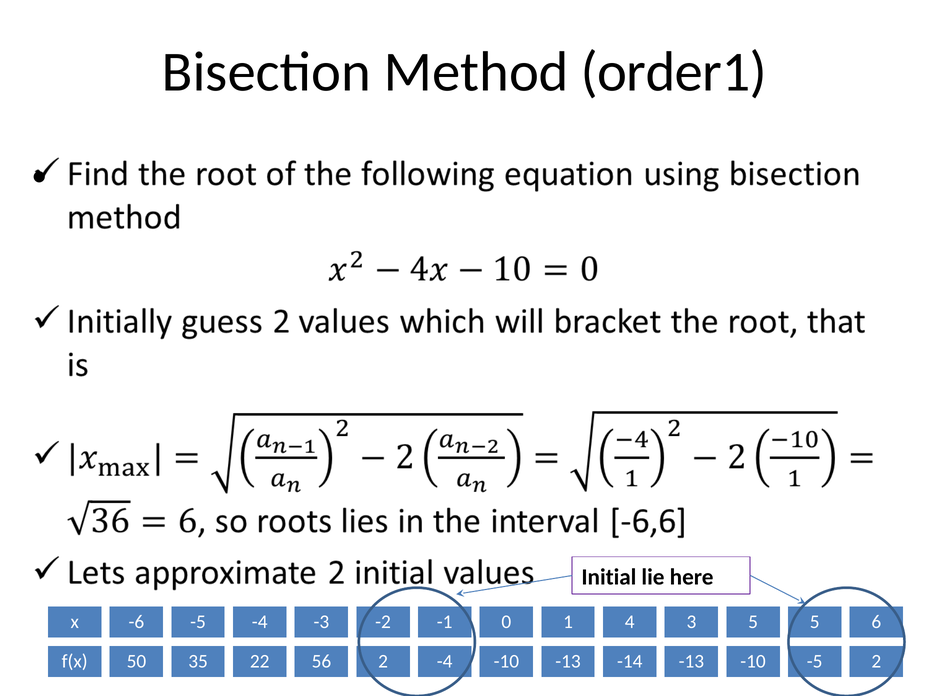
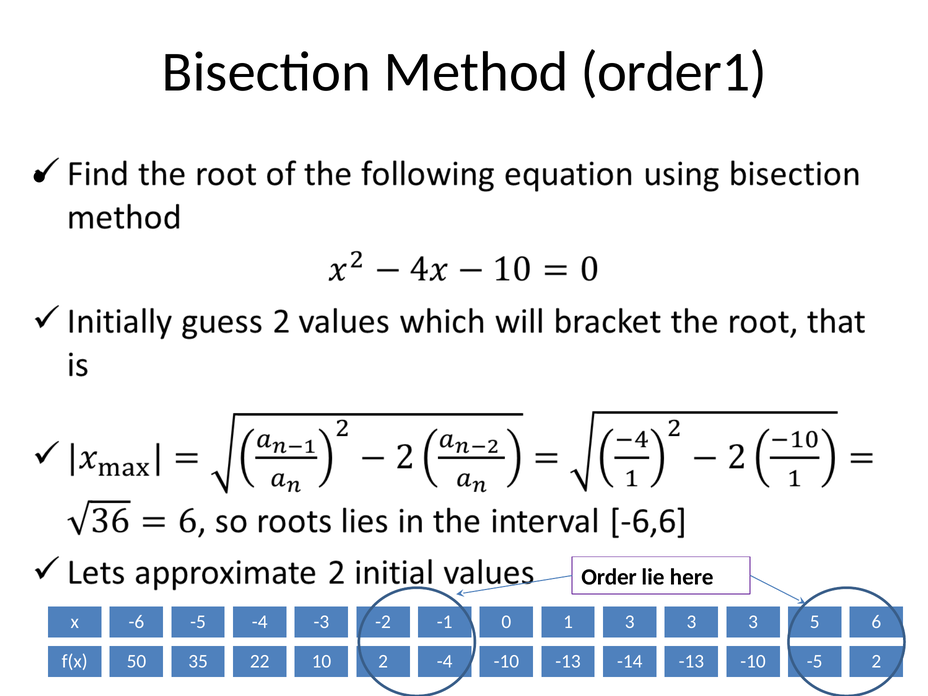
Initial: Initial -> Order
1 4: 4 -> 3
5 at (753, 622): 5 -> 3
56: 56 -> 10
